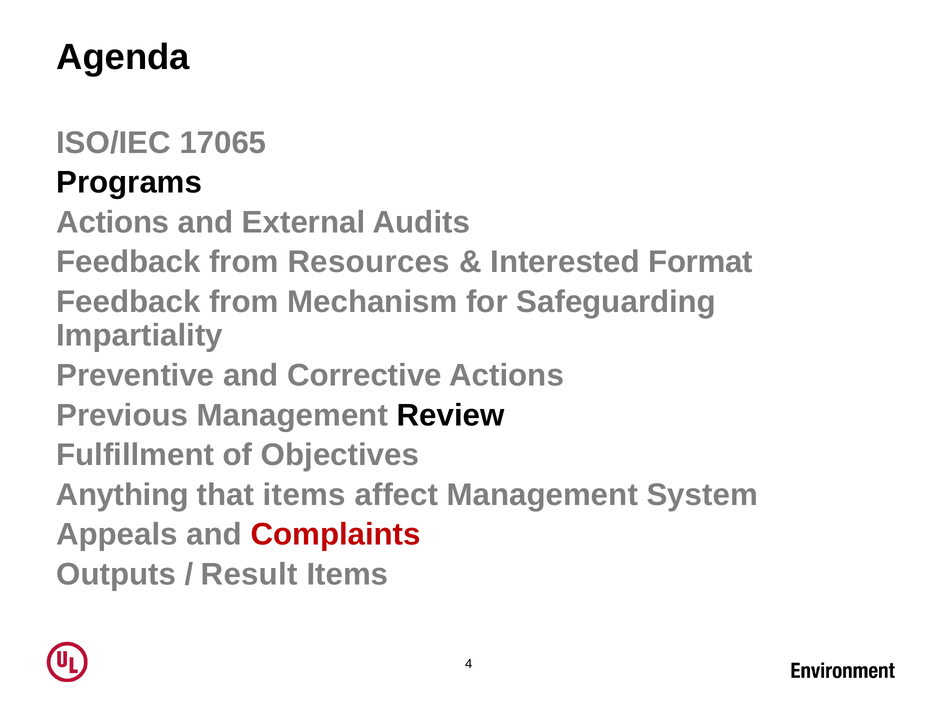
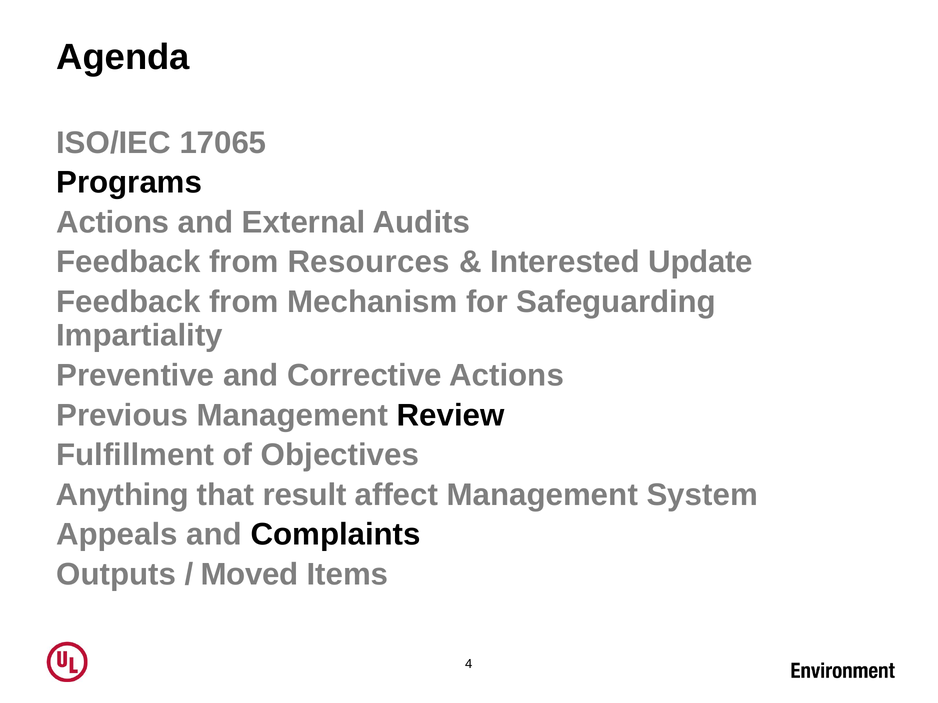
Format: Format -> Update
that items: items -> result
Complaints colour: red -> black
Result: Result -> Moved
